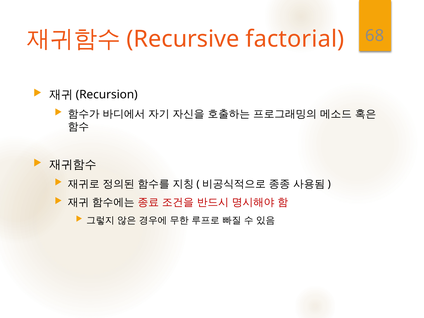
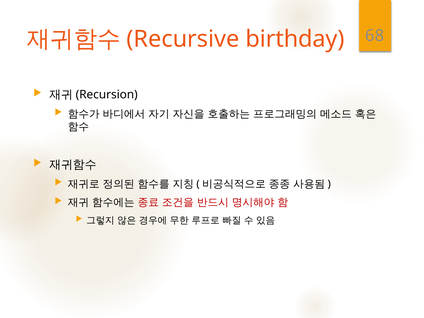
factorial: factorial -> birthday
